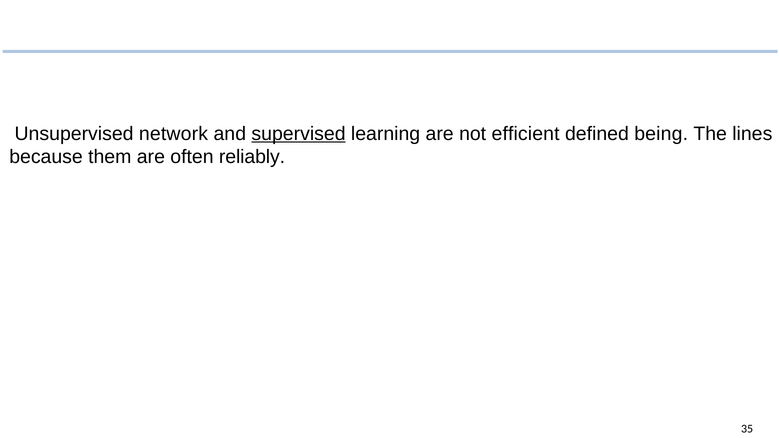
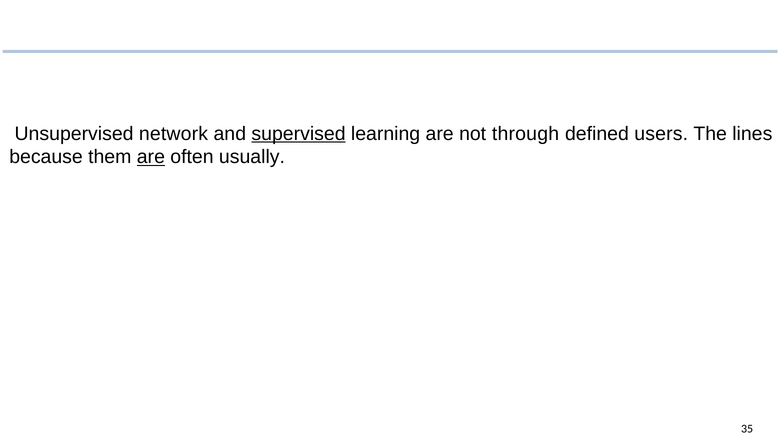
efficient: efficient -> through
being: being -> users
are at (151, 157) underline: none -> present
reliably: reliably -> usually
